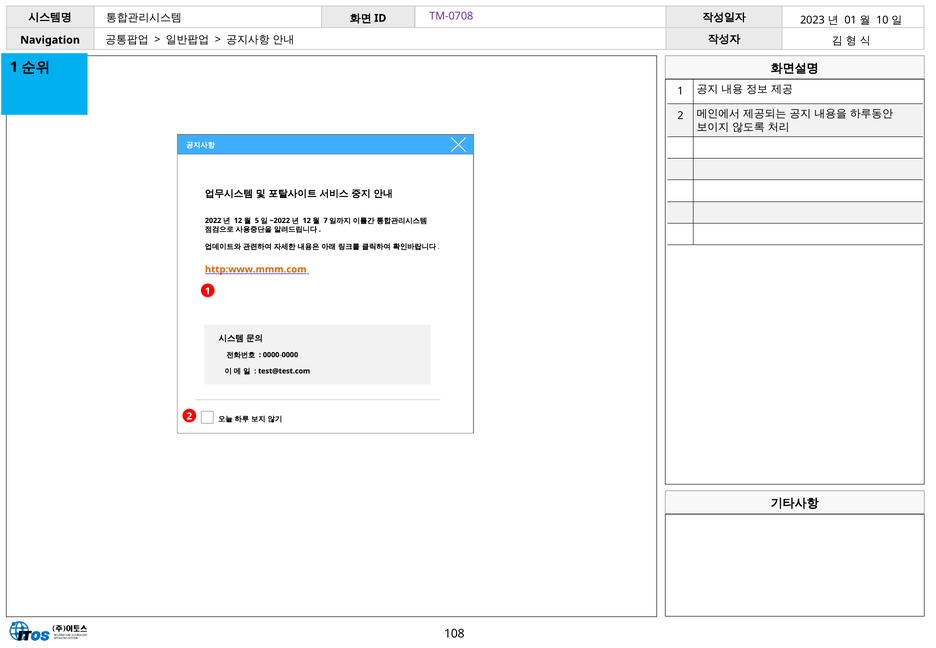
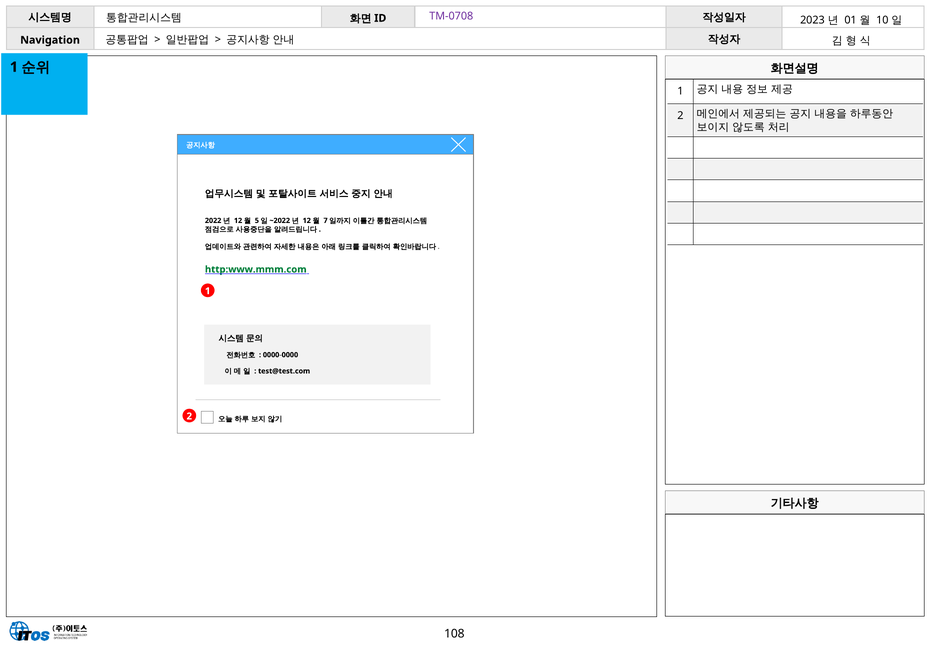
http:www.mmm.com colour: orange -> green
